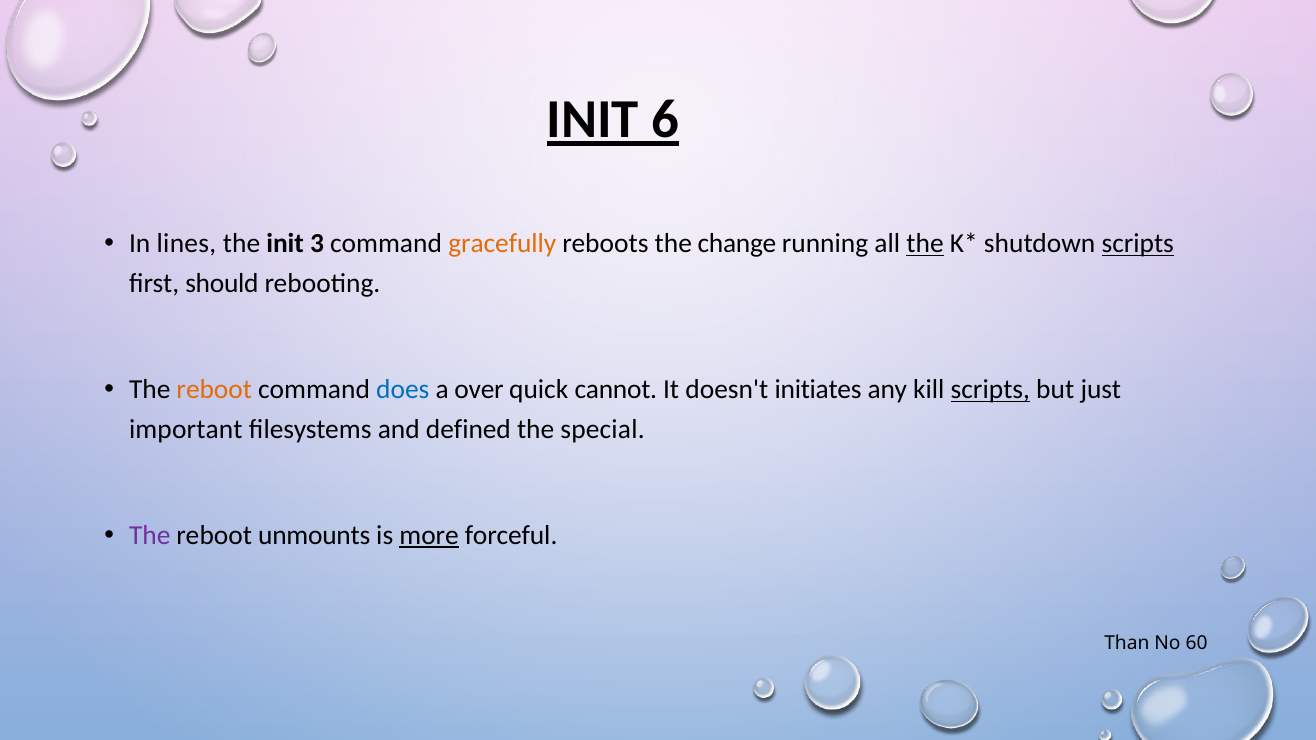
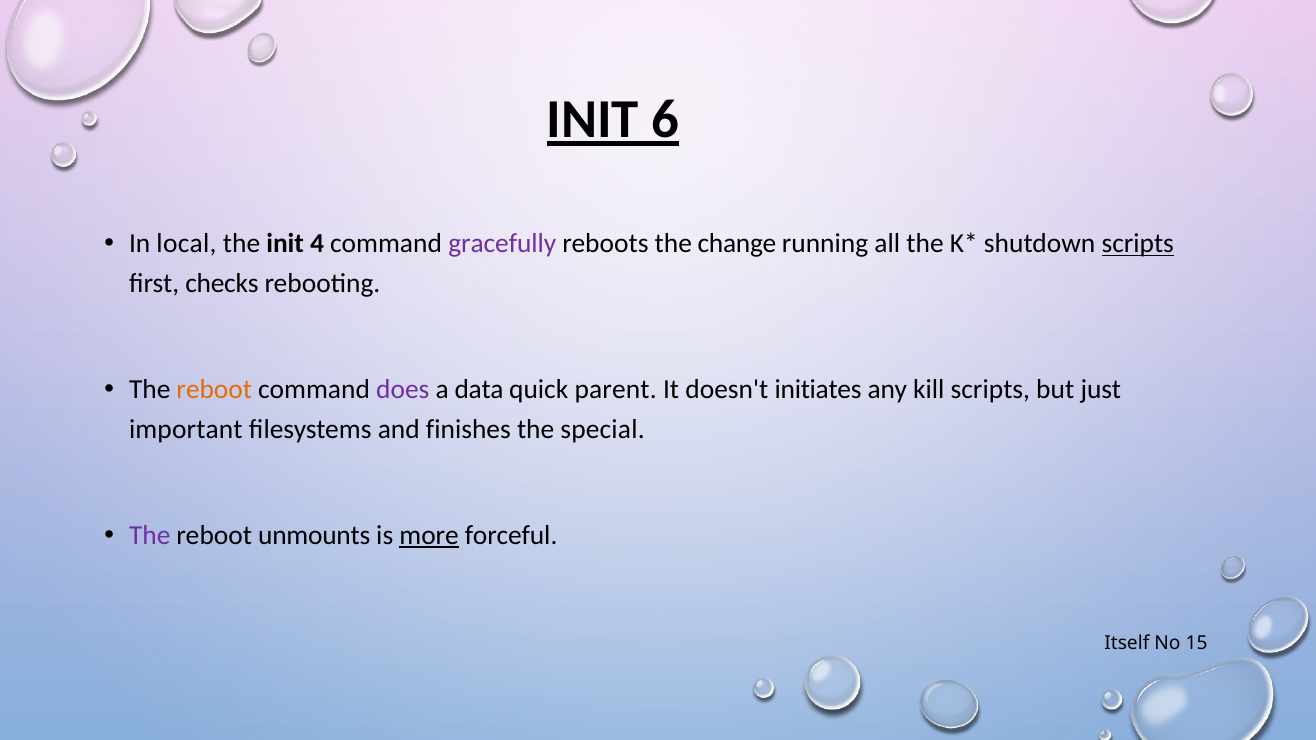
lines: lines -> local
3: 3 -> 4
gracefully colour: orange -> purple
the at (925, 244) underline: present -> none
should: should -> checks
does colour: blue -> purple
over: over -> data
cannot: cannot -> parent
scripts at (990, 390) underline: present -> none
defined: defined -> finishes
Than: Than -> Itself
60: 60 -> 15
